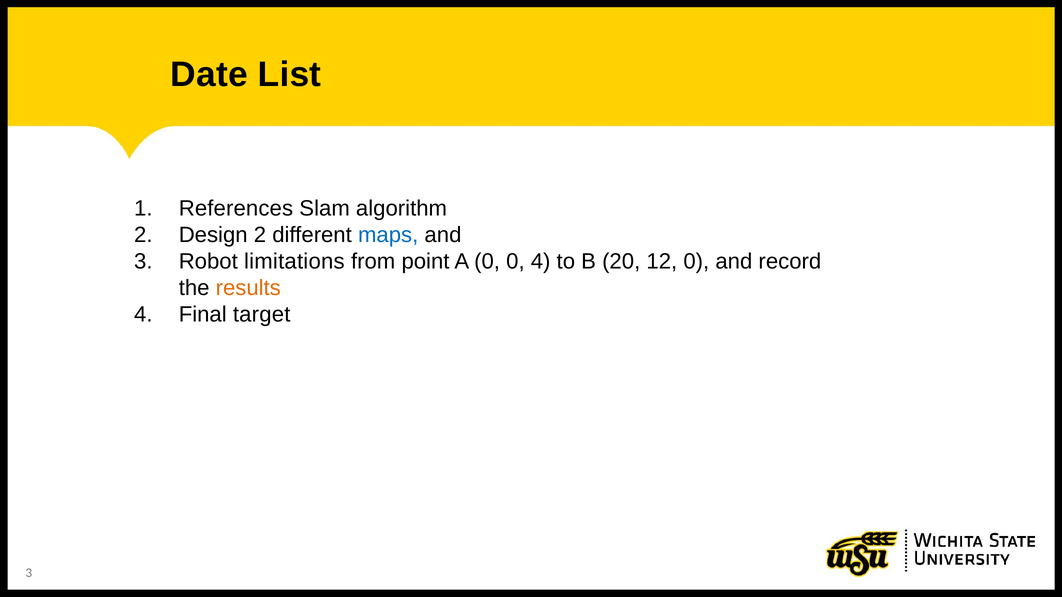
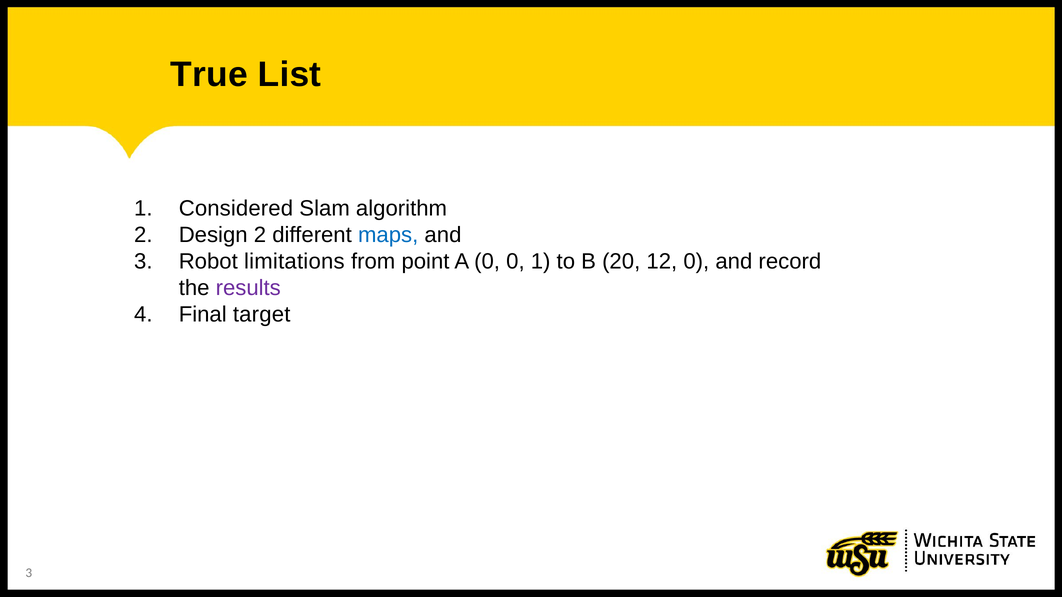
Date: Date -> True
References: References -> Considered
0 4: 4 -> 1
results colour: orange -> purple
